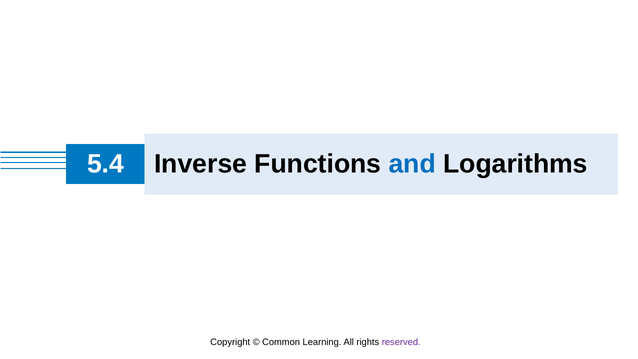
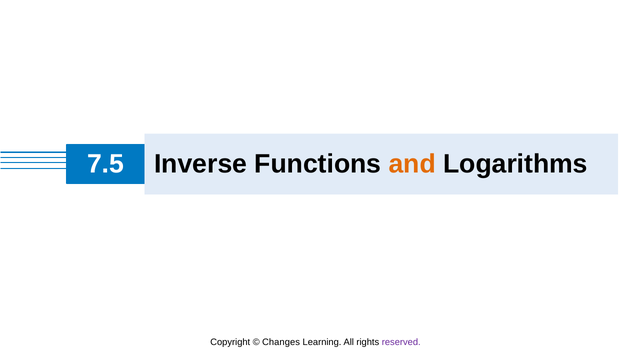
5.4: 5.4 -> 7.5
and colour: blue -> orange
Common: Common -> Changes
